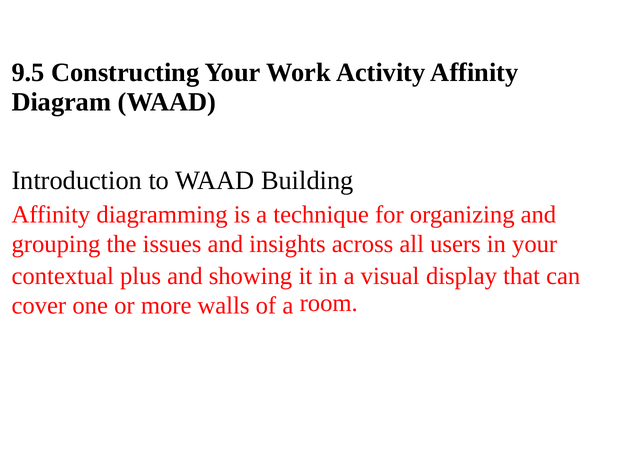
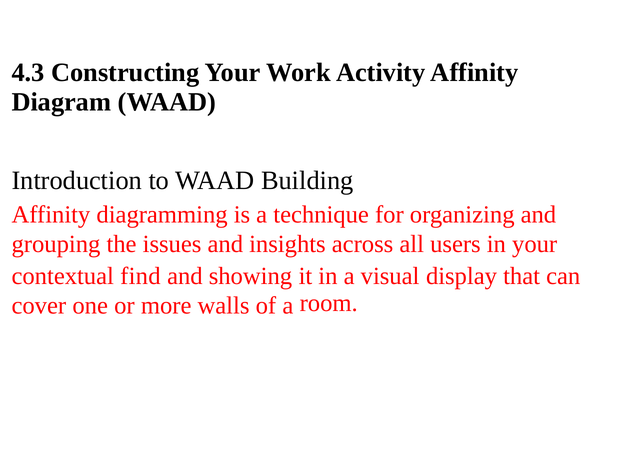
9.5: 9.5 -> 4.3
plus: plus -> find
